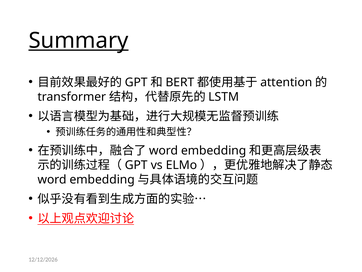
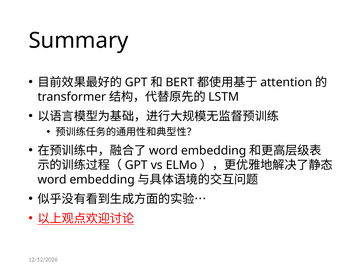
Summary underline: present -> none
